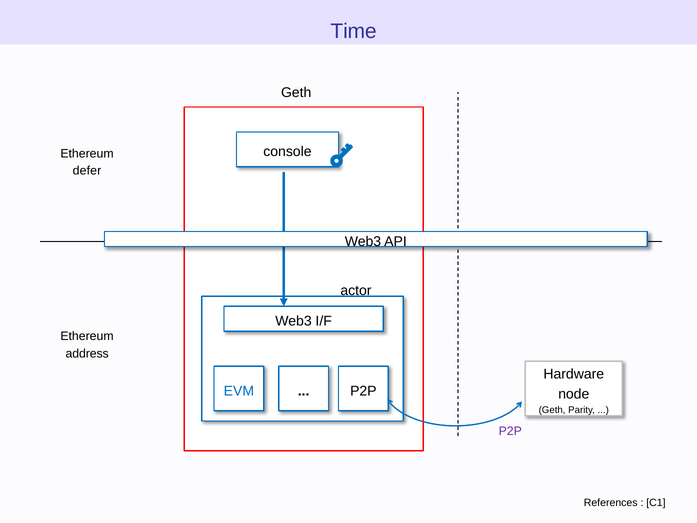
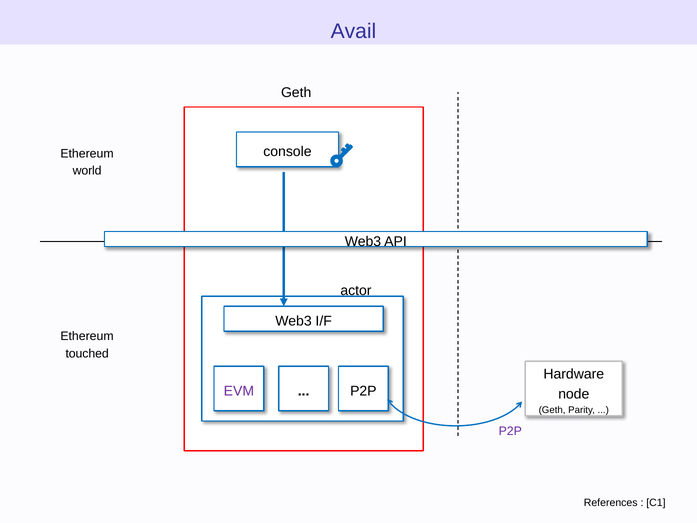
Time: Time -> Avail
defer: defer -> world
address: address -> touched
EVM colour: blue -> purple
